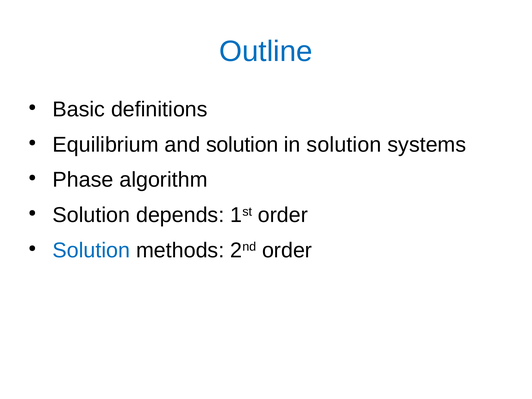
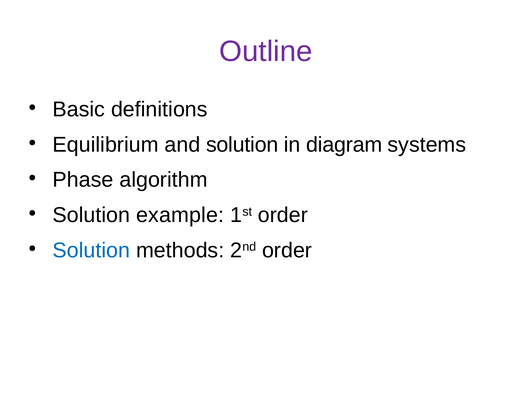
Outline colour: blue -> purple
in solution: solution -> diagram
depends: depends -> example
